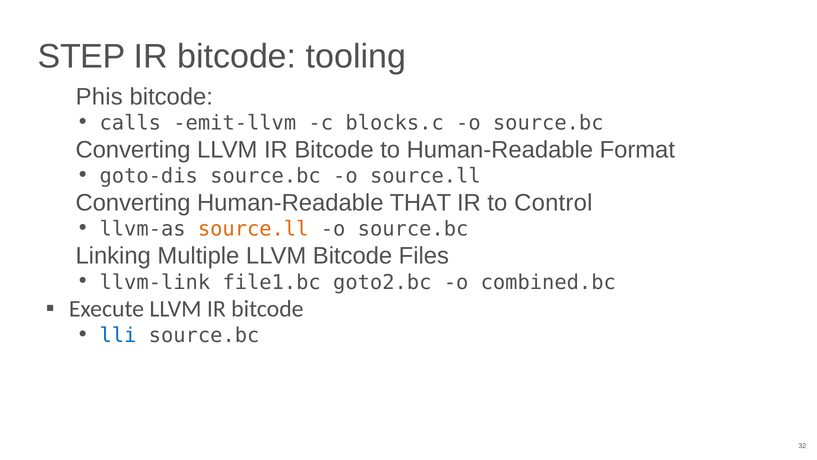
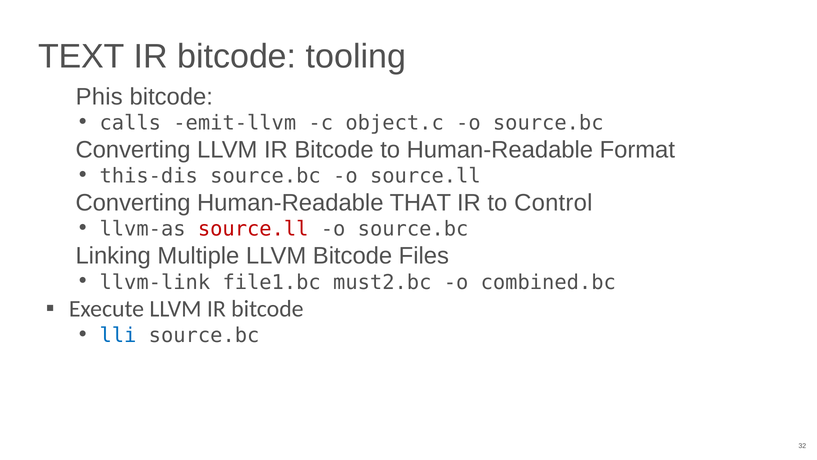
STEP: STEP -> TEXT
blocks.c: blocks.c -> object.c
goto-dis: goto-dis -> this-dis
source.ll at (253, 229) colour: orange -> red
goto2.bc: goto2.bc -> must2.bc
